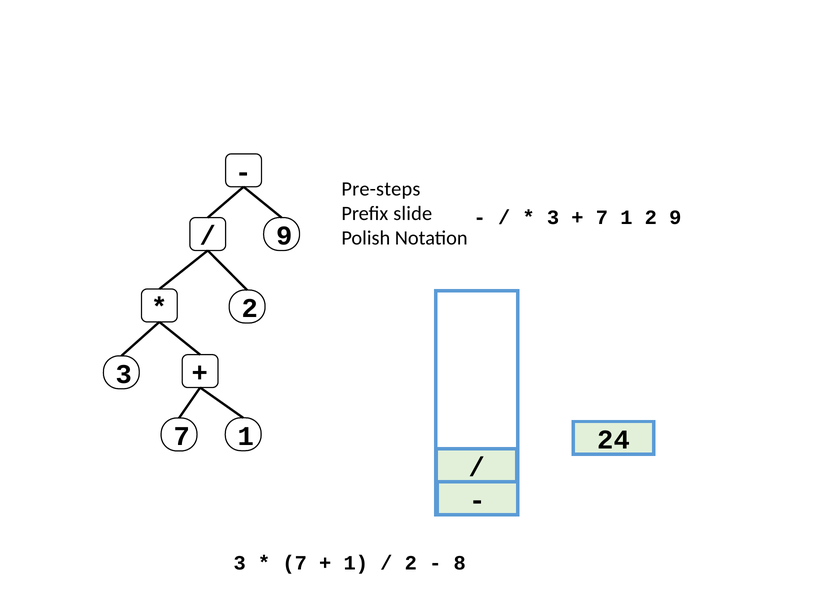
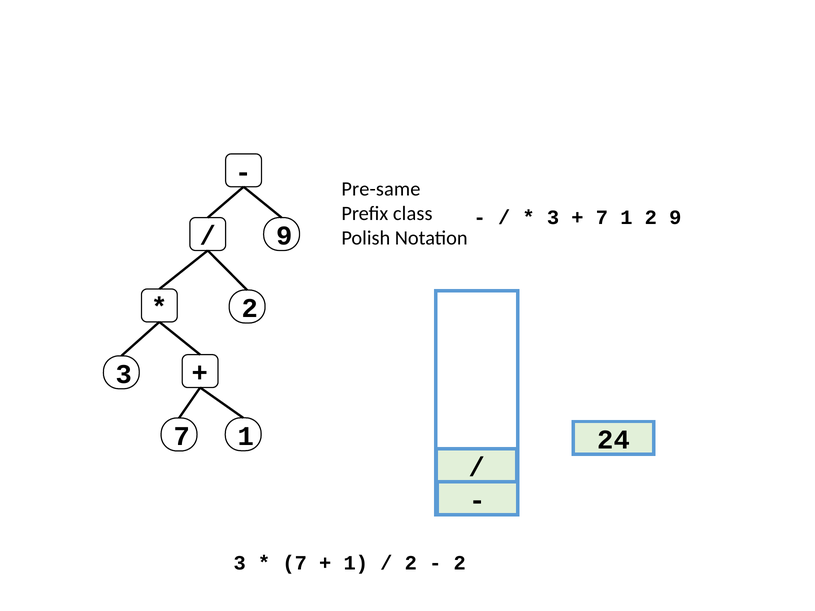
Pre-steps: Pre-steps -> Pre-same
slide: slide -> class
8 at (460, 563): 8 -> 2
